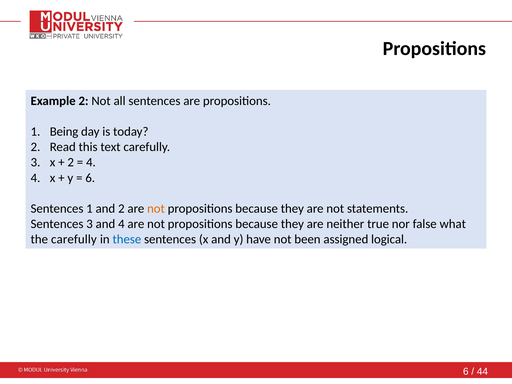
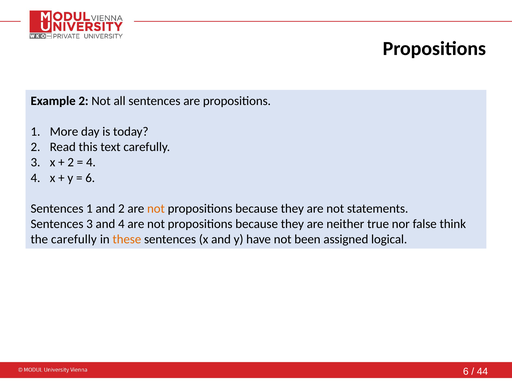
Being: Being -> More
what: what -> think
these colour: blue -> orange
